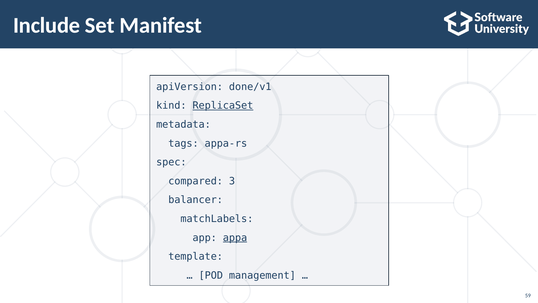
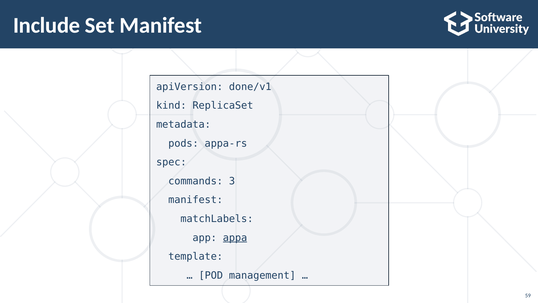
ReplicaSet underline: present -> none
tags: tags -> pods
compared: compared -> commands
balancer at (196, 200): balancer -> manifest
